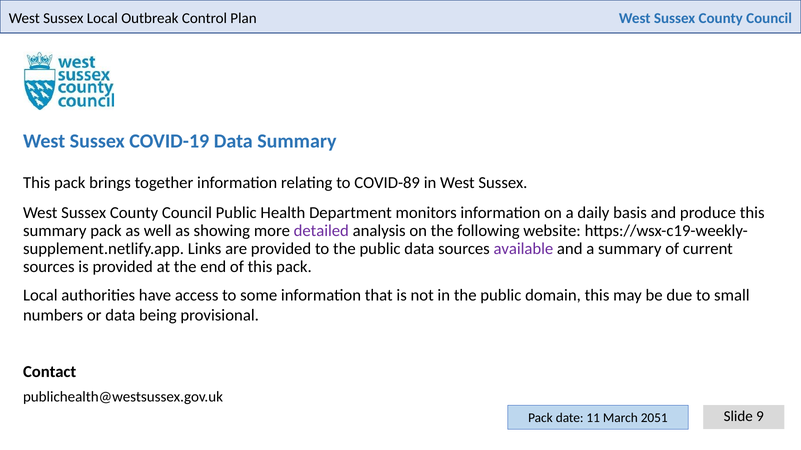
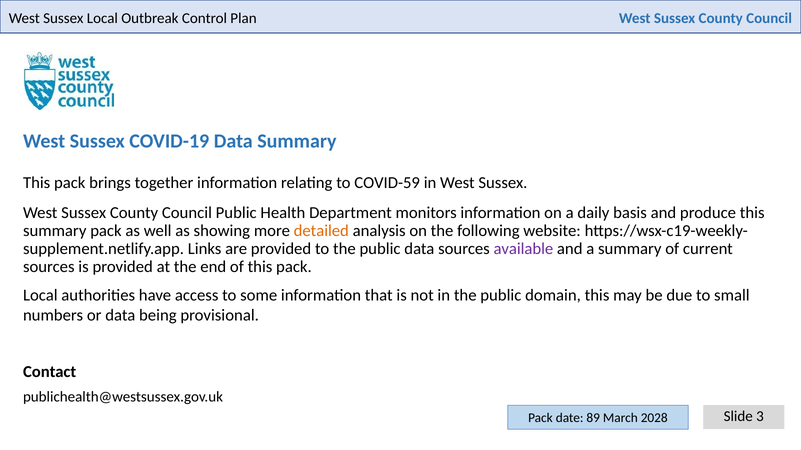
COVID-89: COVID-89 -> COVID-59
detailed colour: purple -> orange
9: 9 -> 3
11: 11 -> 89
2051: 2051 -> 2028
